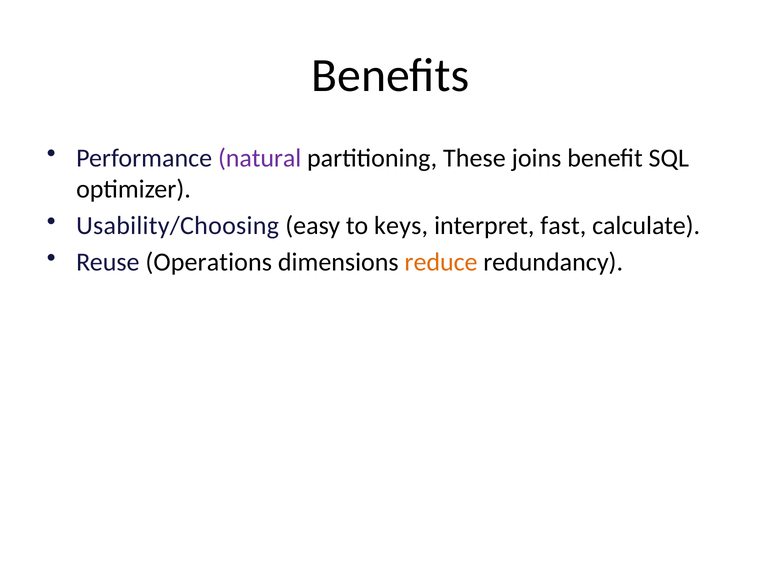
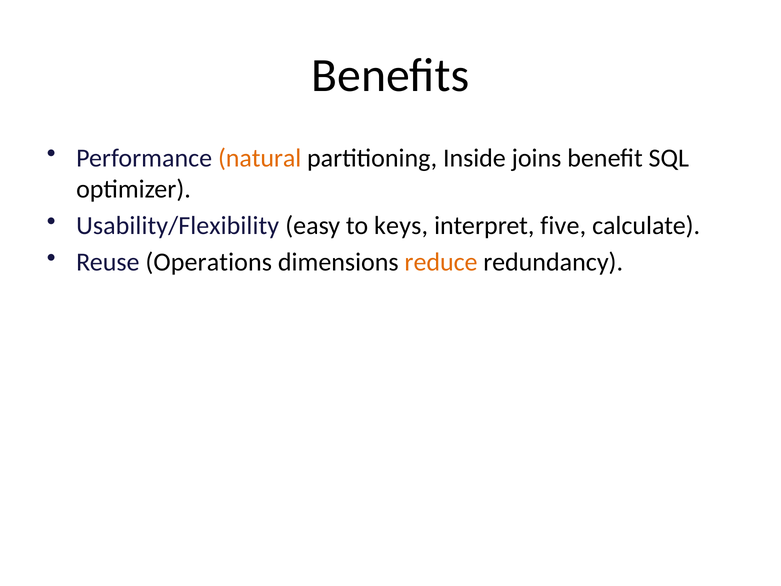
natural colour: purple -> orange
These: These -> Inside
Usability/Choosing: Usability/Choosing -> Usability/Flexibility
fast: fast -> five
